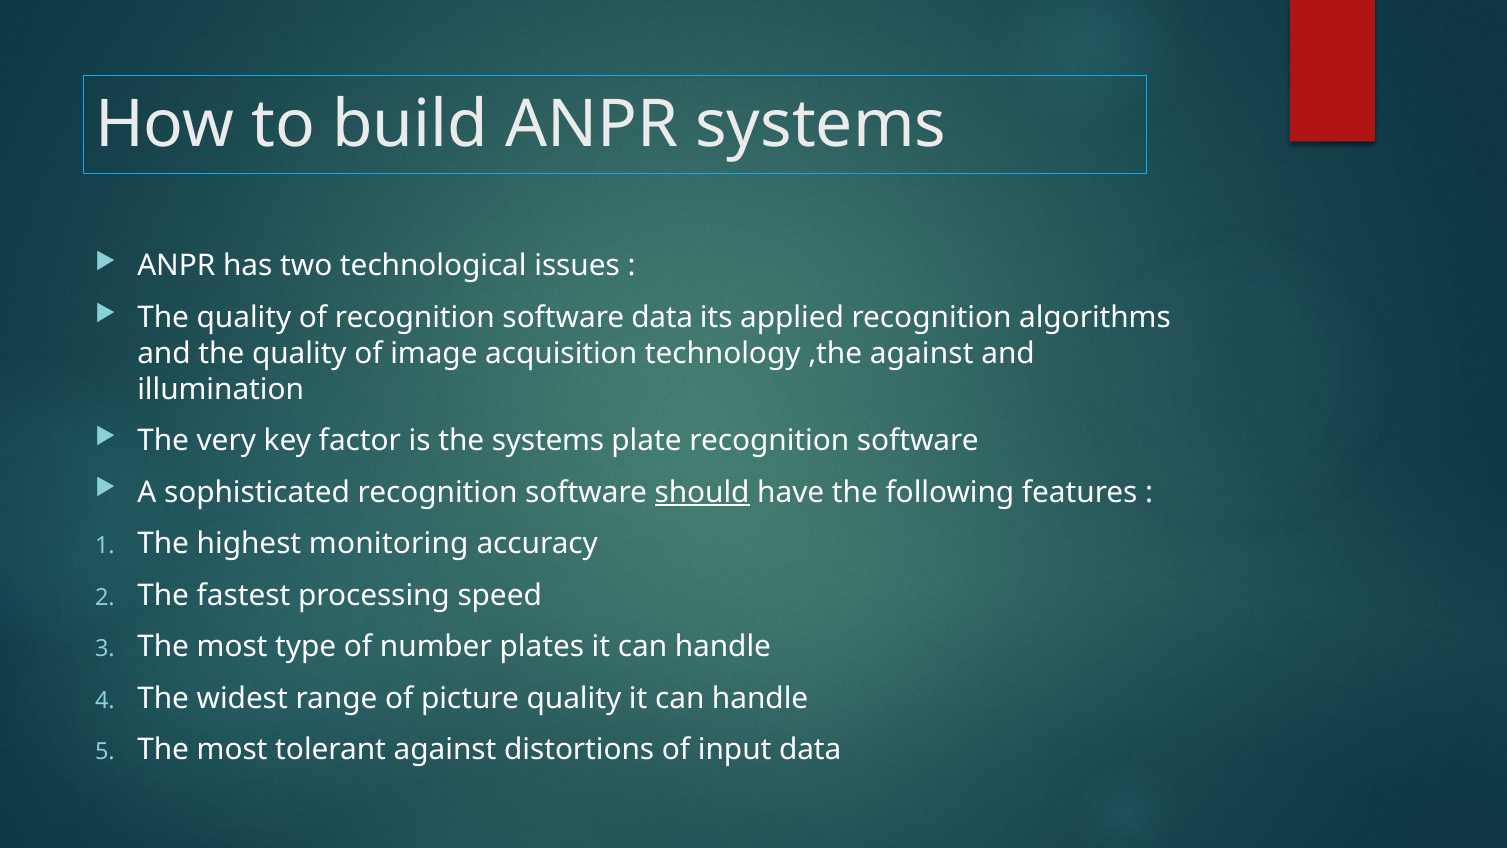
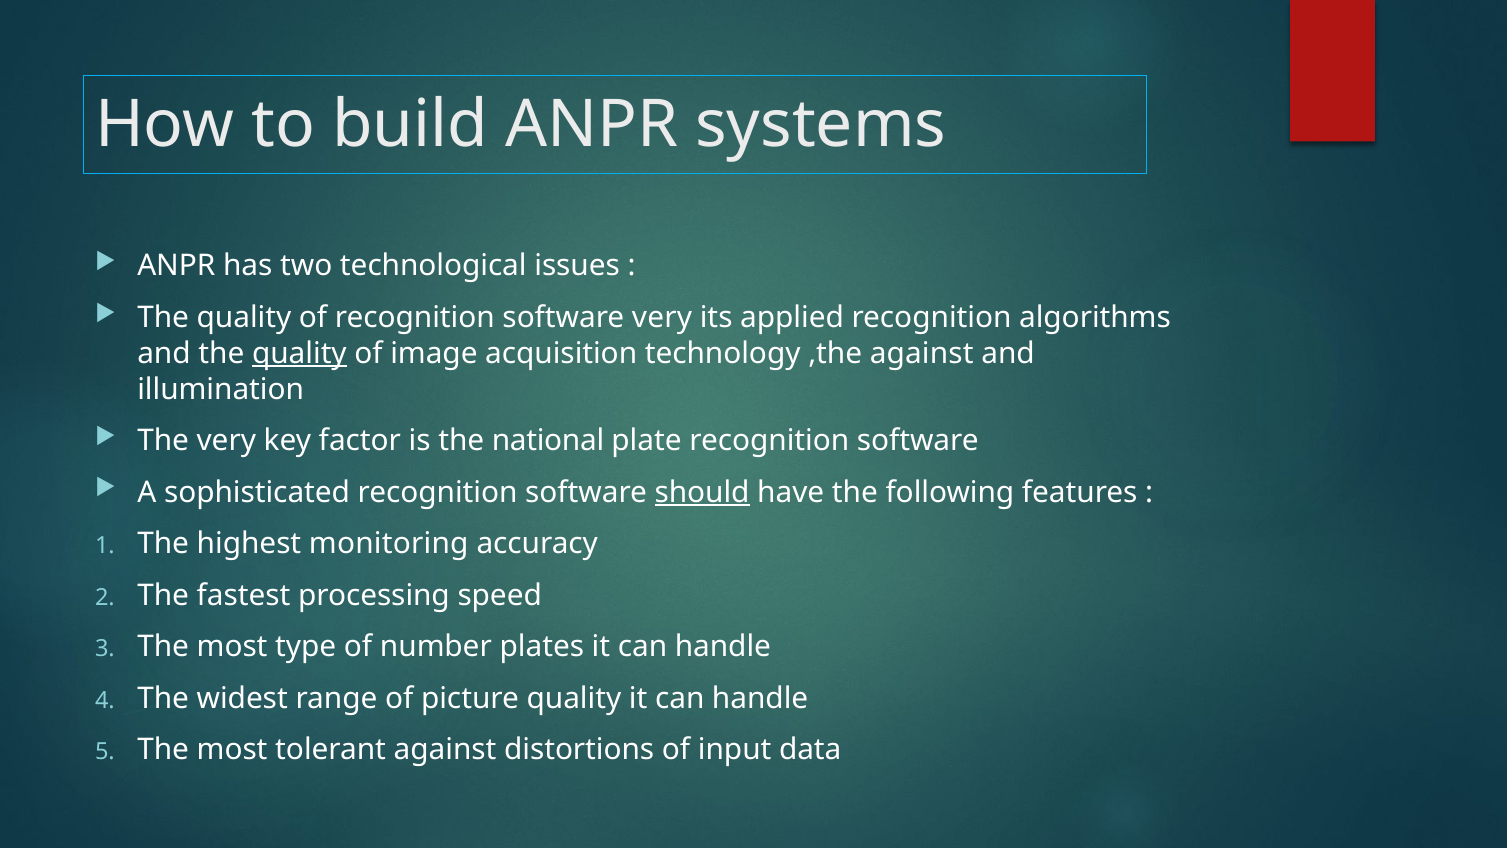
software data: data -> very
quality at (299, 353) underline: none -> present
the systems: systems -> national
